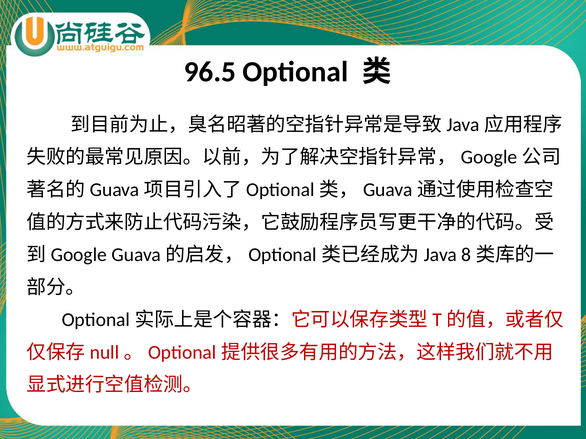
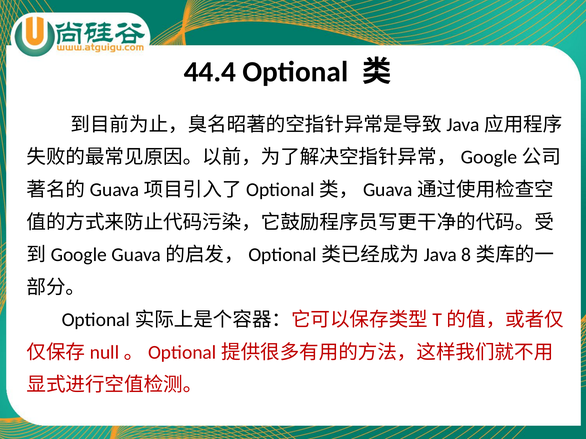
96.5: 96.5 -> 44.4
